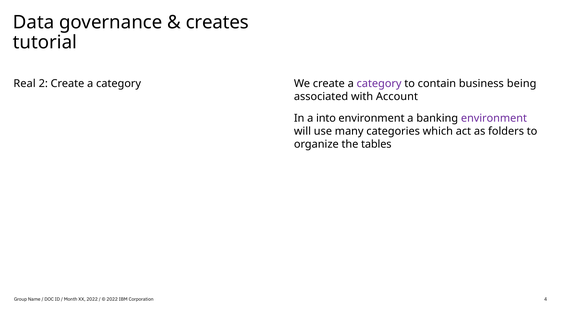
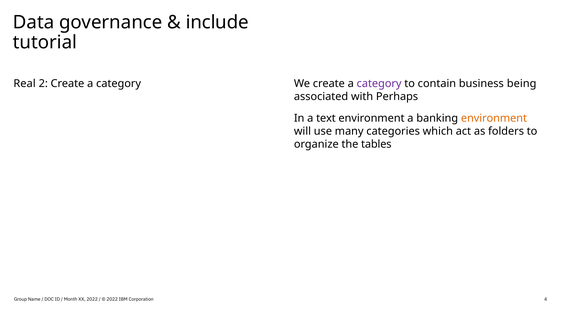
creates: creates -> include
Account: Account -> Perhaps
into: into -> text
environment at (494, 118) colour: purple -> orange
